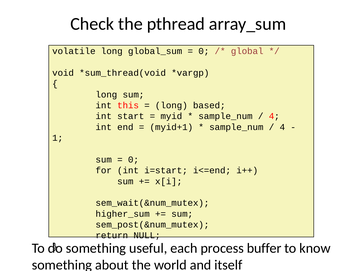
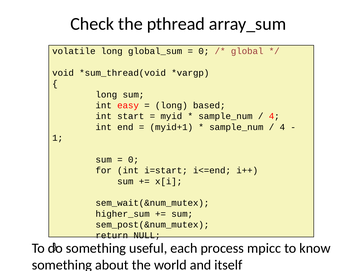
this: this -> easy
buffer: buffer -> mpicc
